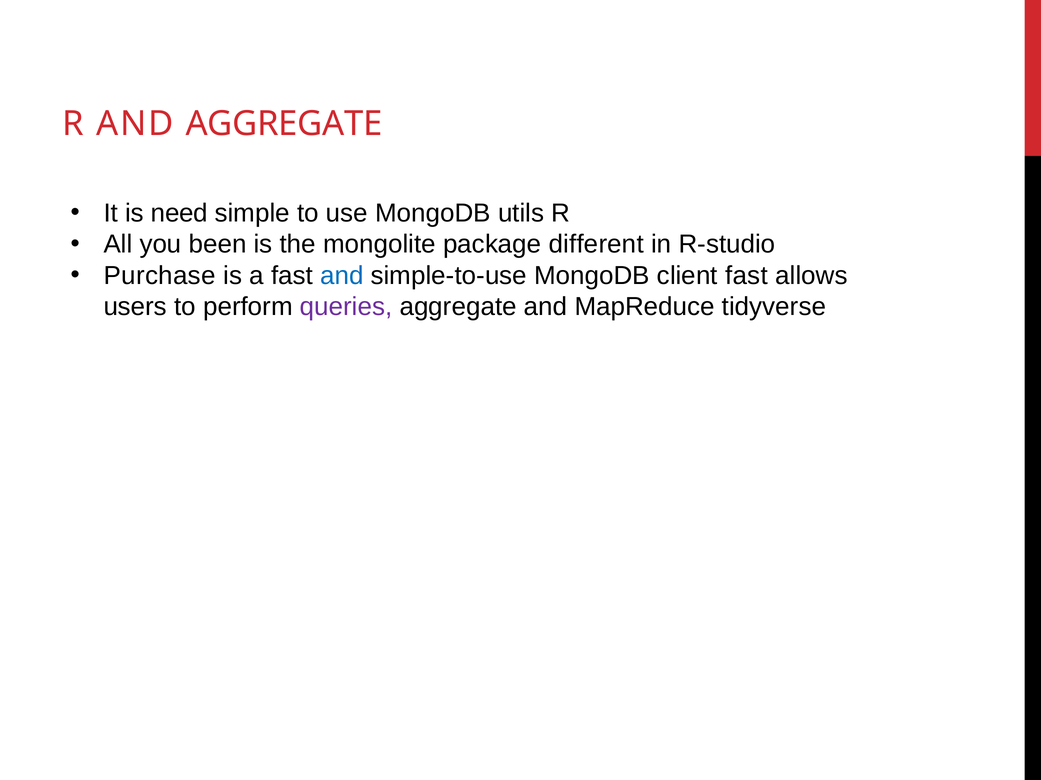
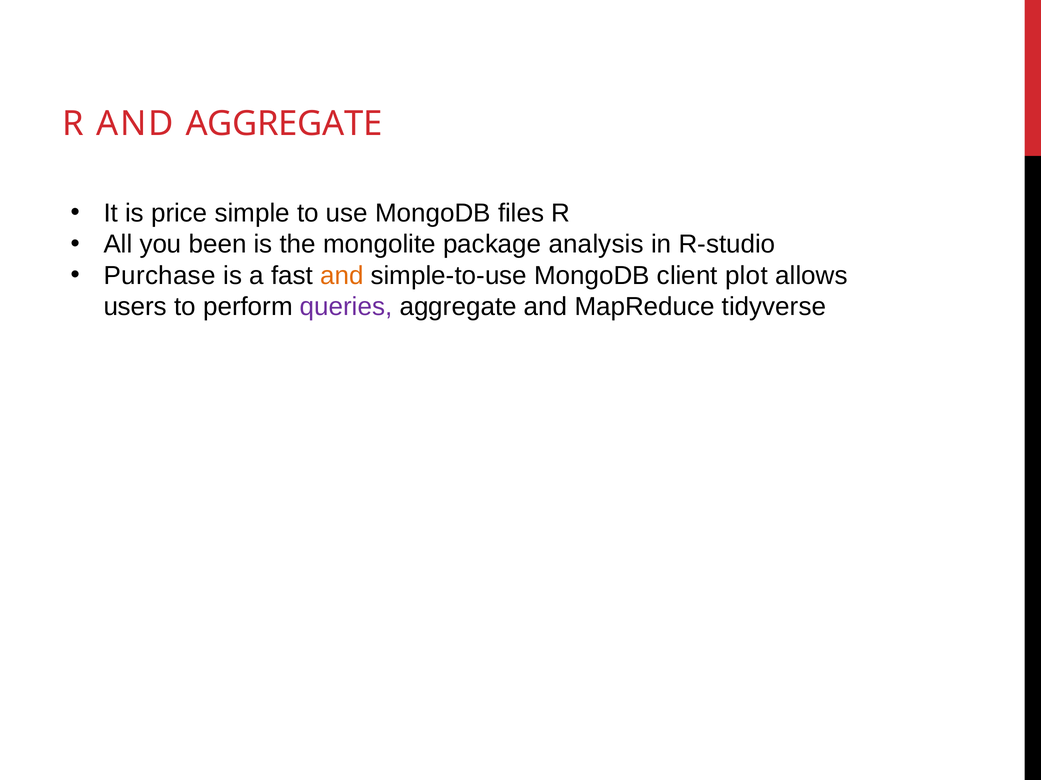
need: need -> price
utils: utils -> files
different: different -> analysis
and at (342, 276) colour: blue -> orange
client fast: fast -> plot
